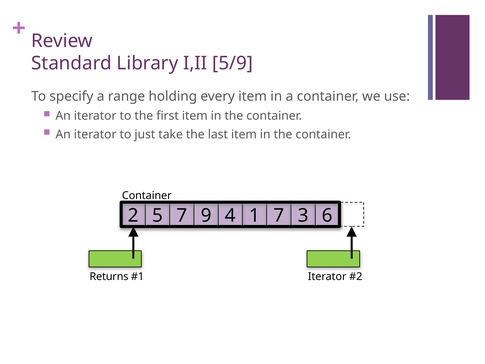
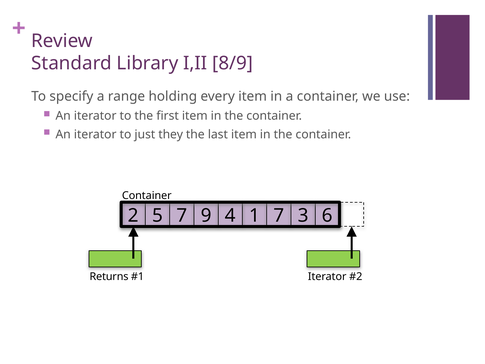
5/9: 5/9 -> 8/9
take: take -> they
